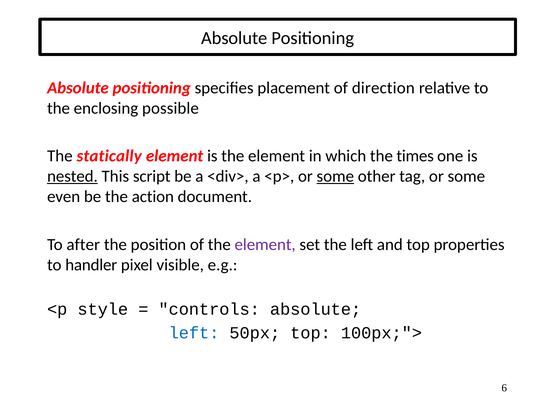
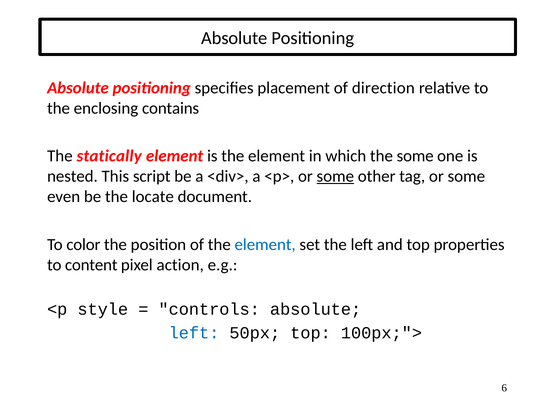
possible: possible -> contains
the times: times -> some
nested underline: present -> none
action: action -> locate
after: after -> color
element at (265, 245) colour: purple -> blue
handler: handler -> content
visible: visible -> action
